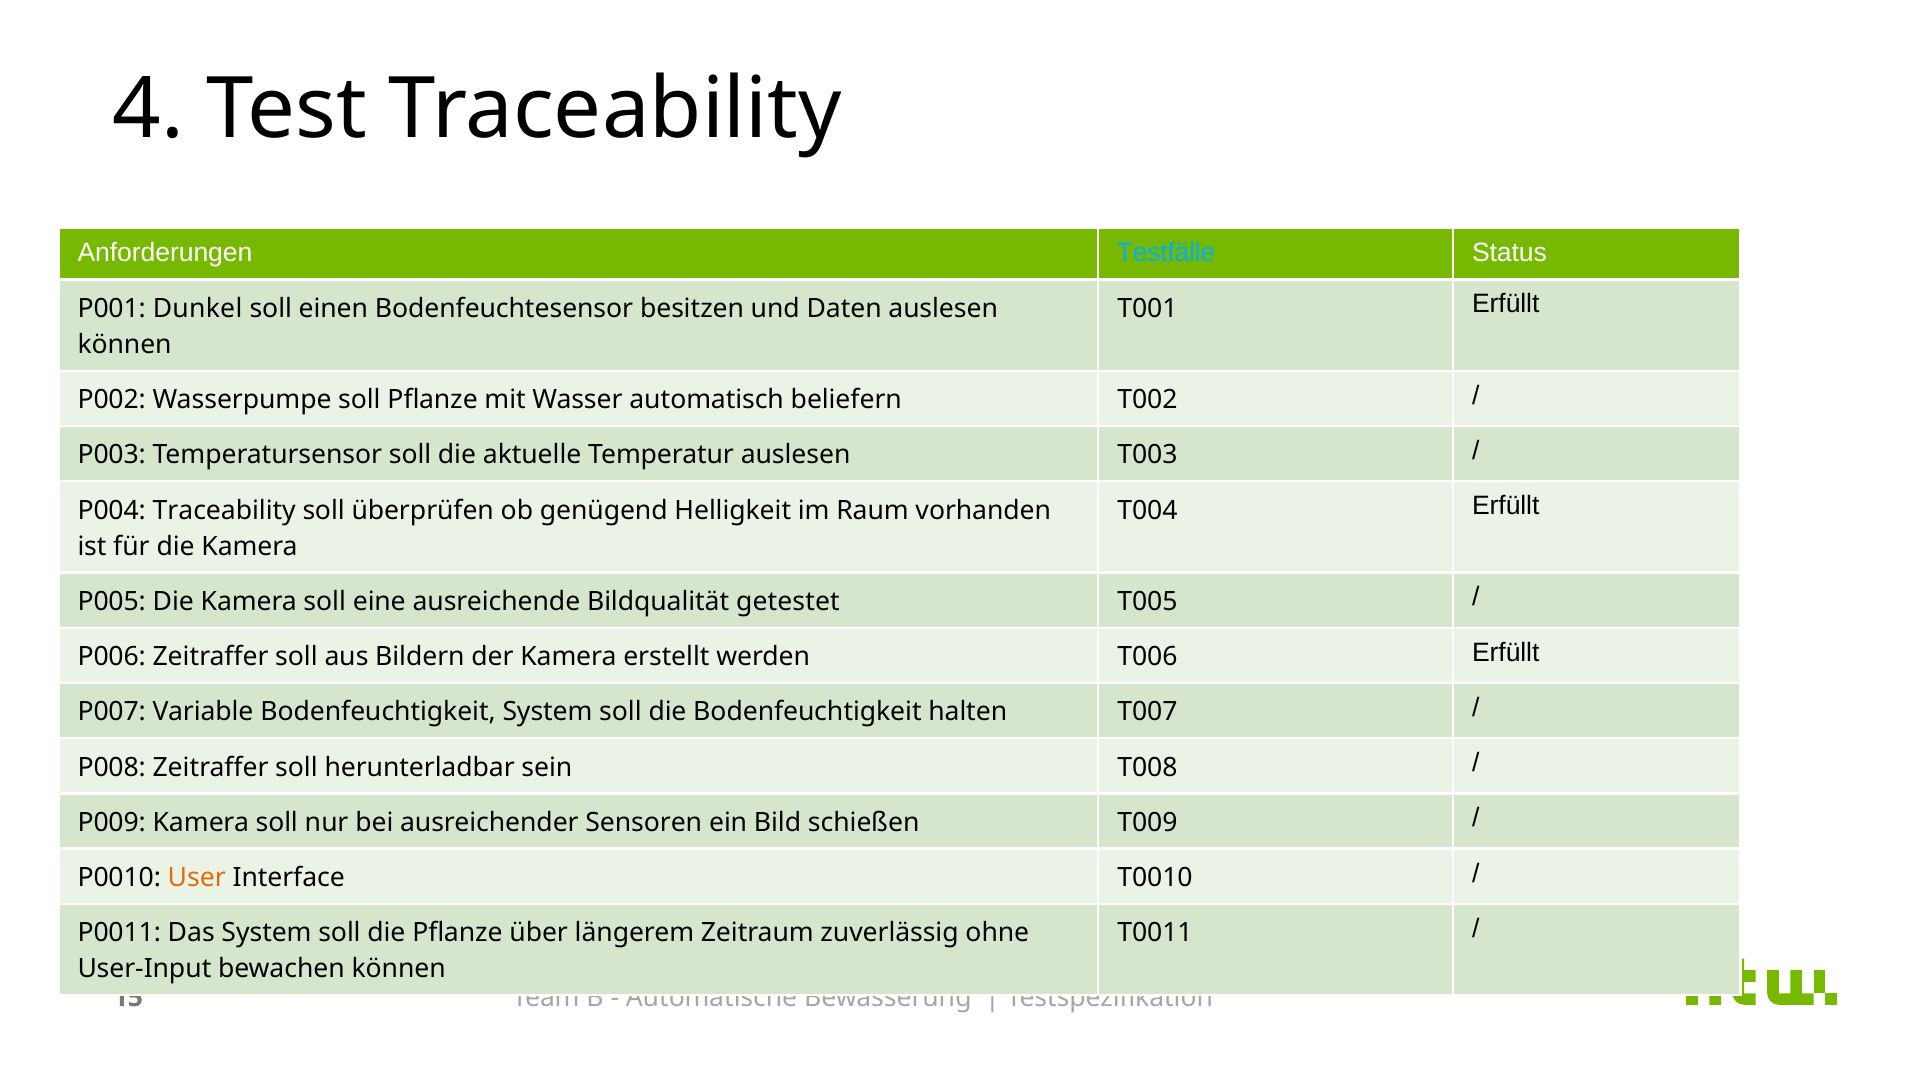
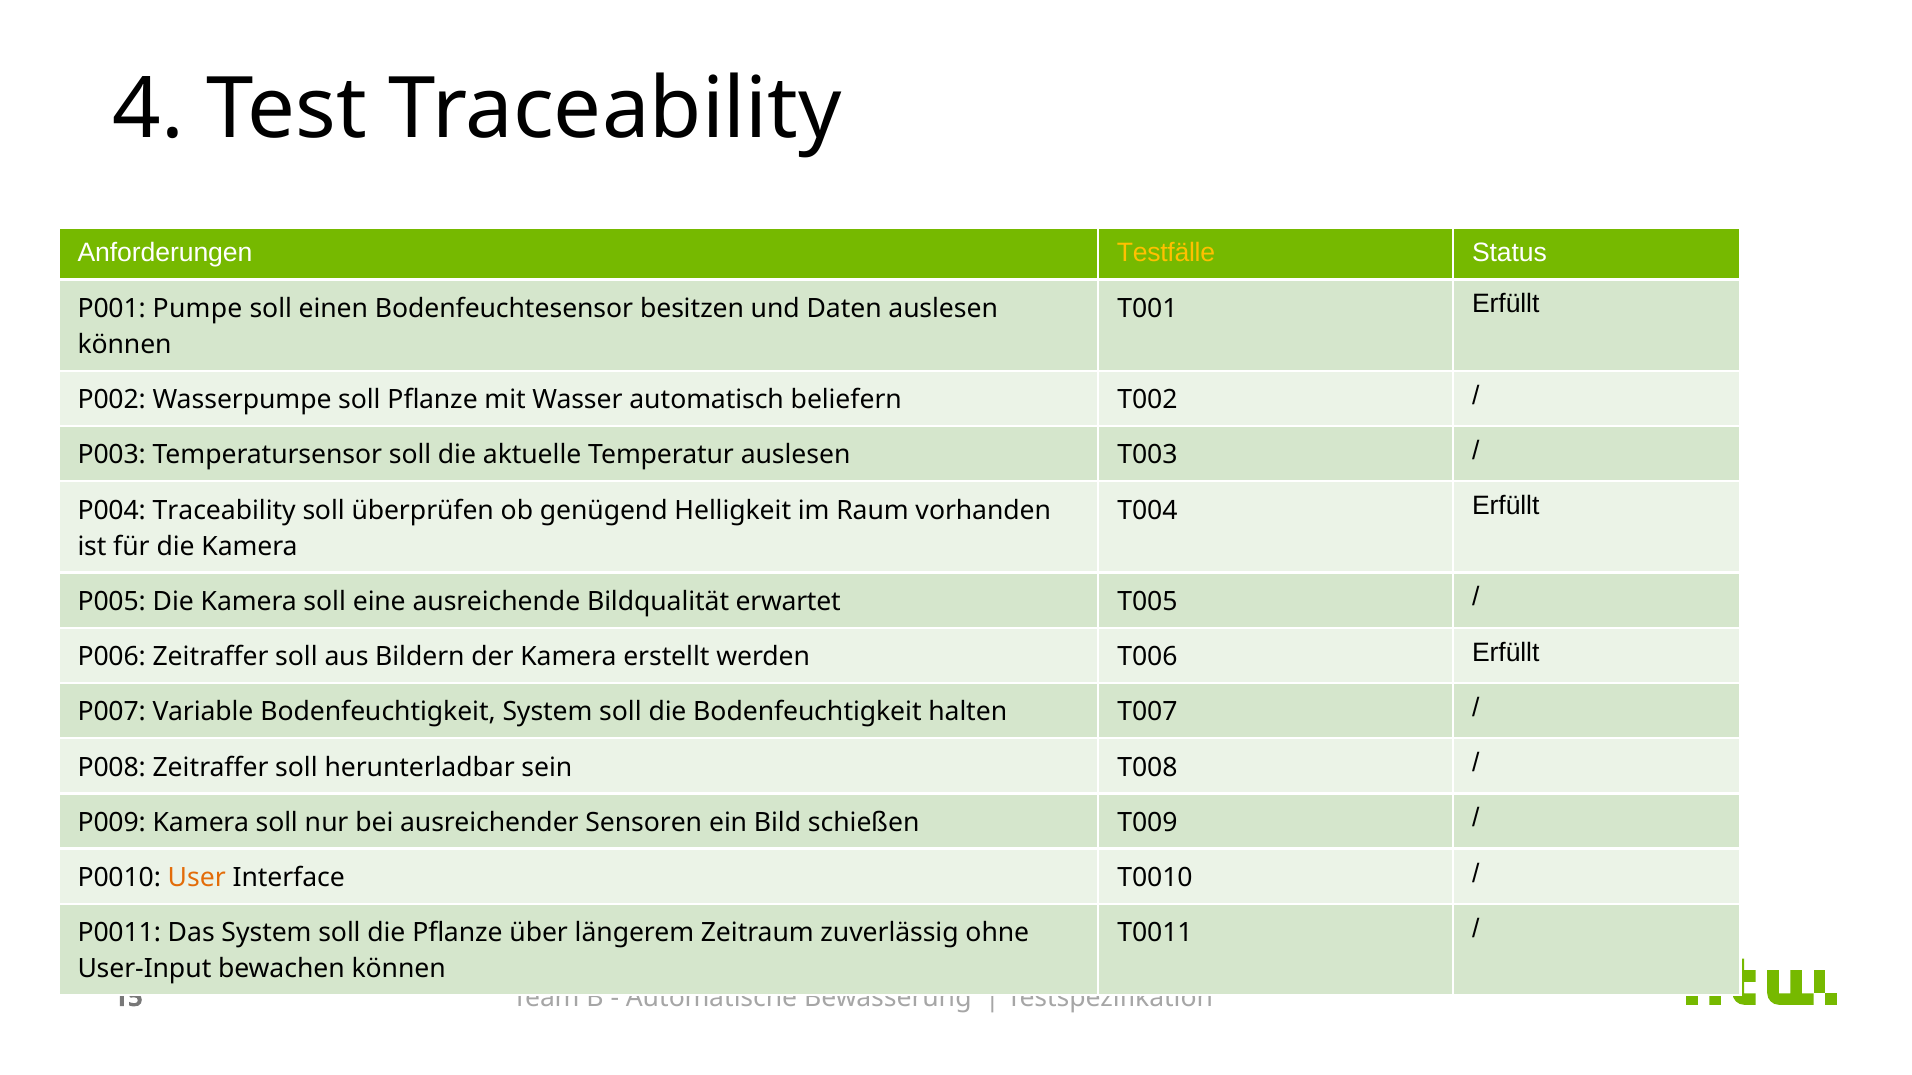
Testfälle colour: light blue -> yellow
Dunkel: Dunkel -> Pumpe
getestet: getestet -> erwartet
